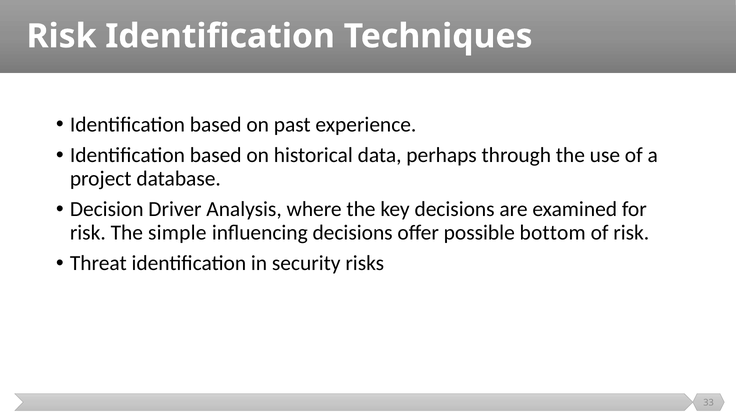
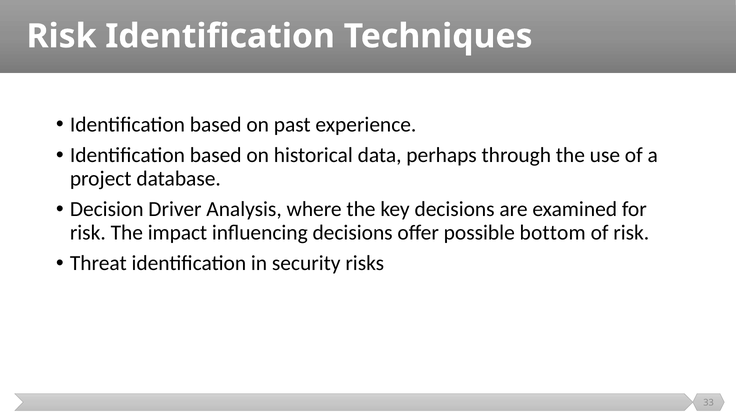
simple: simple -> impact
